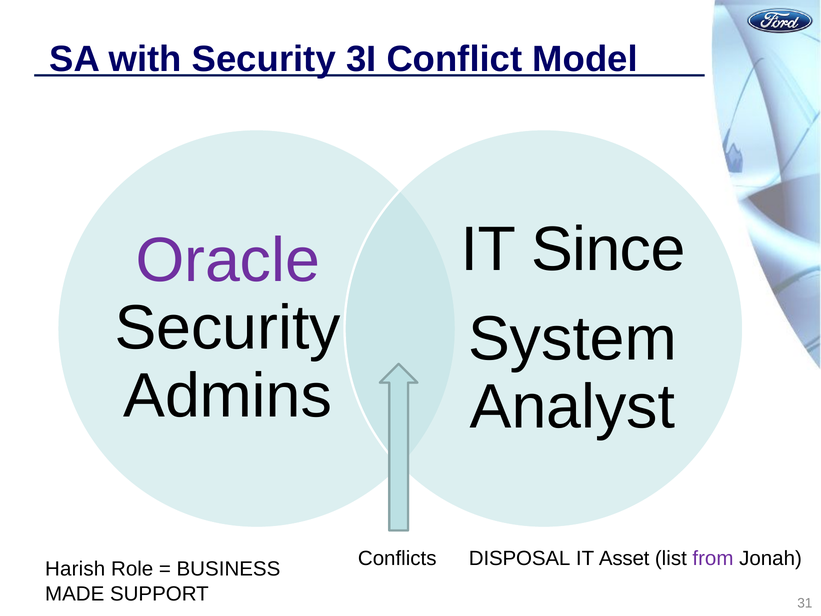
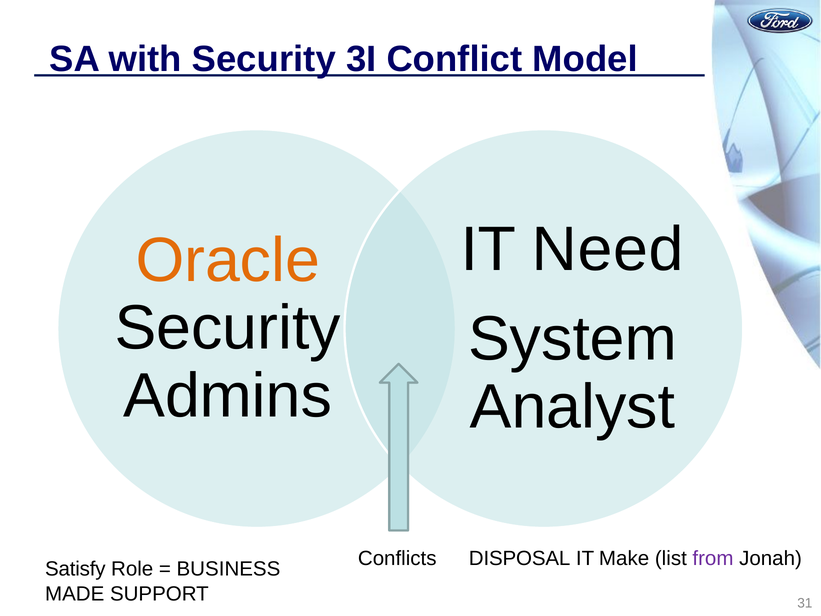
Since: Since -> Need
Oracle colour: purple -> orange
Asset: Asset -> Make
Harish: Harish -> Satisfy
